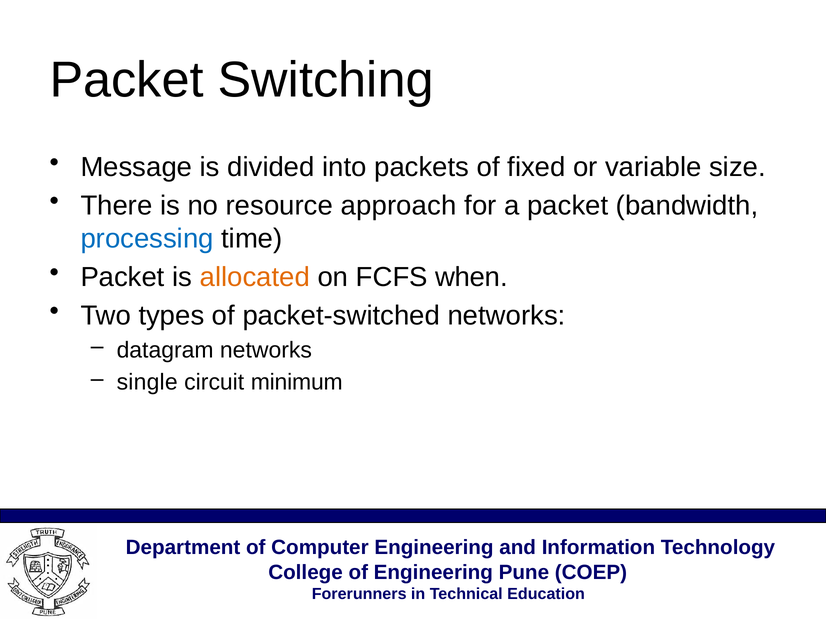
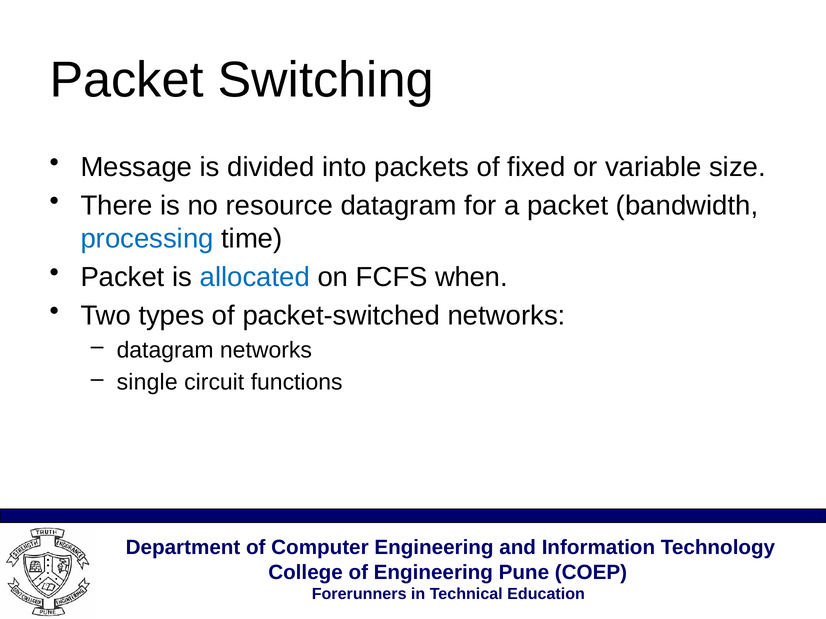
resource approach: approach -> datagram
allocated colour: orange -> blue
minimum: minimum -> functions
